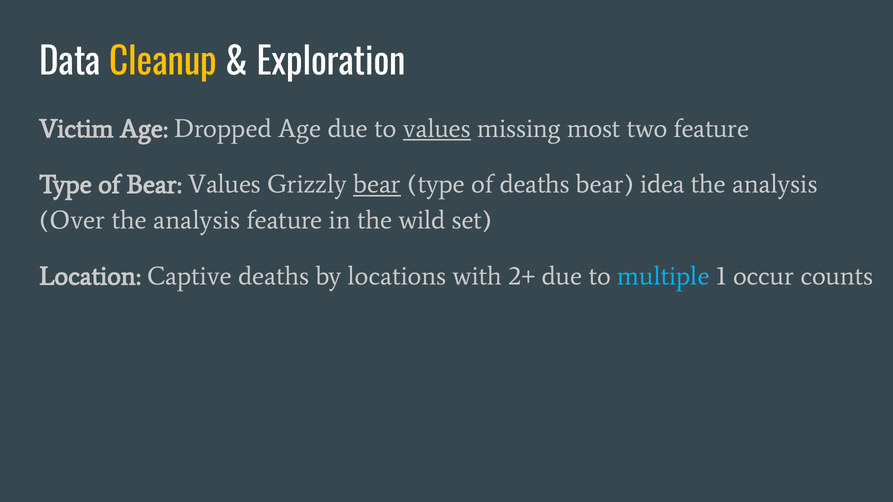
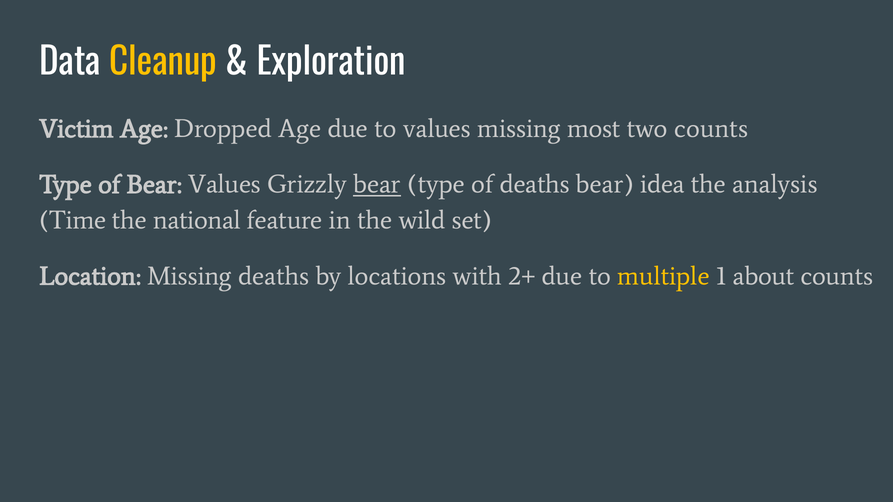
values at (437, 129) underline: present -> none
two feature: feature -> counts
Over: Over -> Time
analysis at (197, 220): analysis -> national
Location Captive: Captive -> Missing
multiple colour: light blue -> yellow
occur: occur -> about
